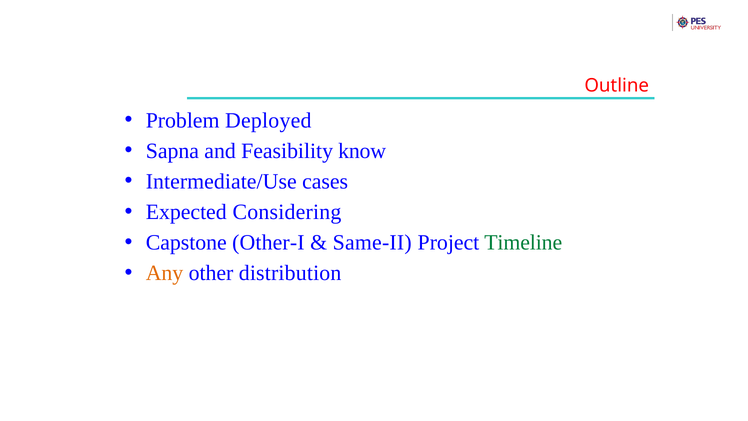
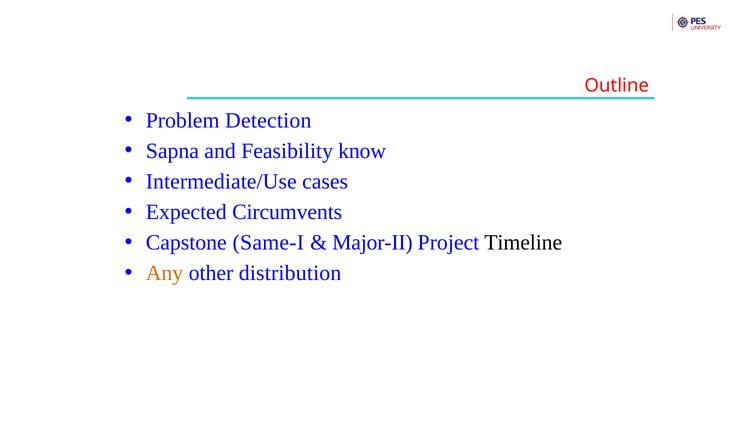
Deployed: Deployed -> Detection
Considering: Considering -> Circumvents
Other-I: Other-I -> Same-I
Same-II: Same-II -> Major-II
Timeline colour: green -> black
